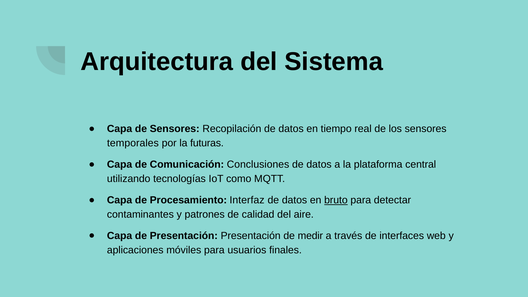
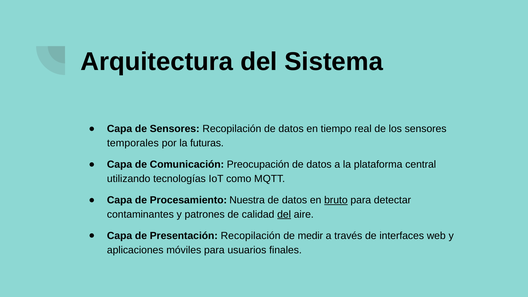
Conclusiones: Conclusiones -> Preocupación
Interfaz: Interfaz -> Nuestra
del at (284, 214) underline: none -> present
Presentación Presentación: Presentación -> Recopilación
